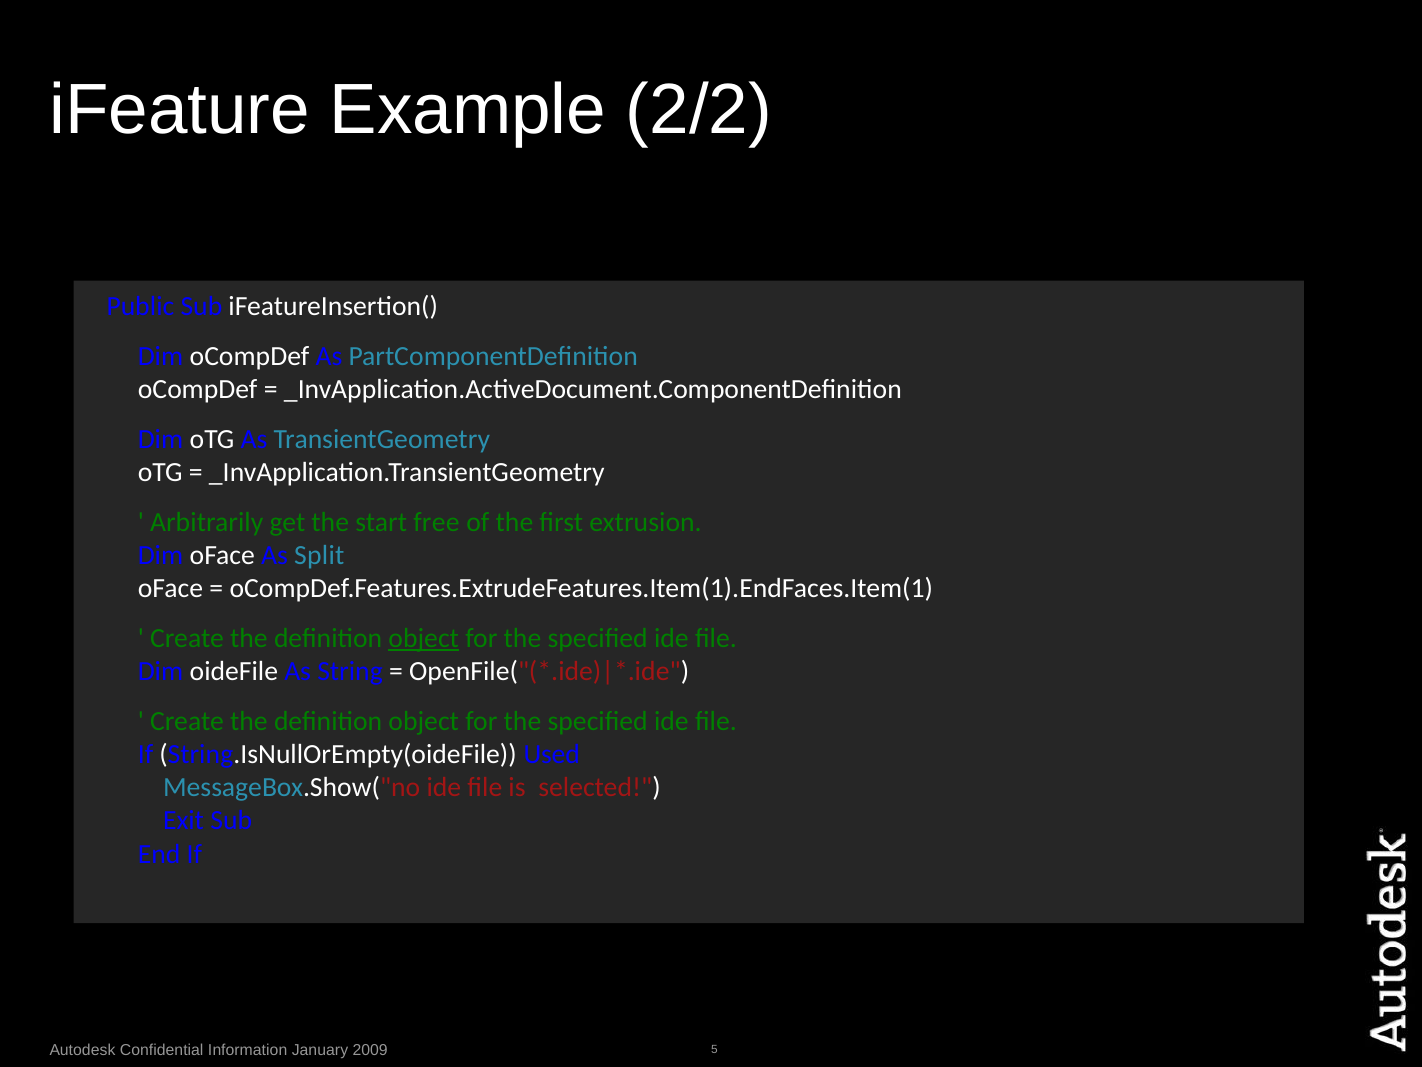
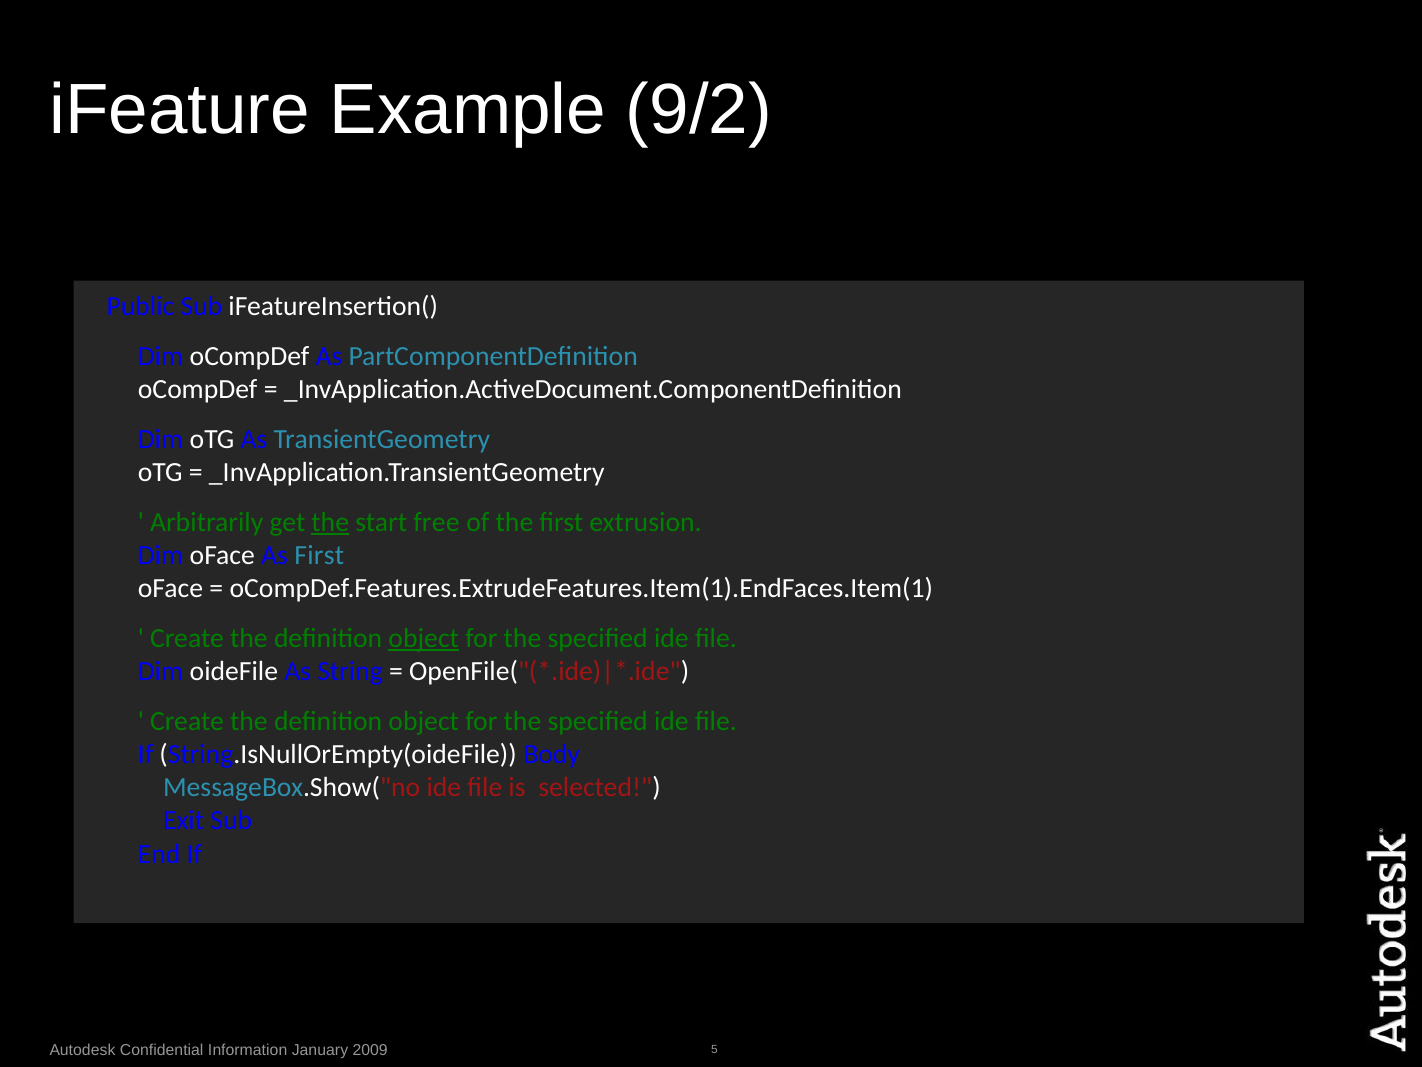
2/2: 2/2 -> 9/2
the at (330, 522) underline: none -> present
As Split: Split -> First
Used: Used -> Body
